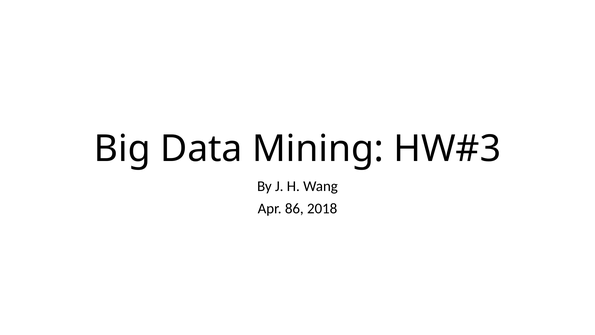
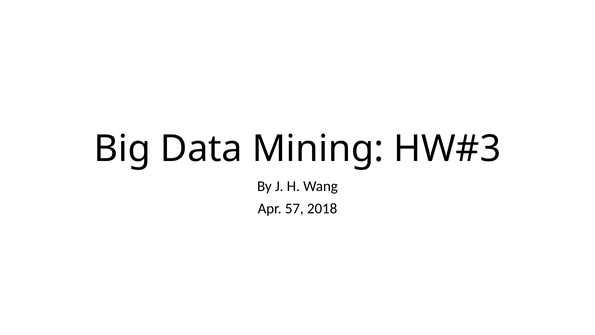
86: 86 -> 57
